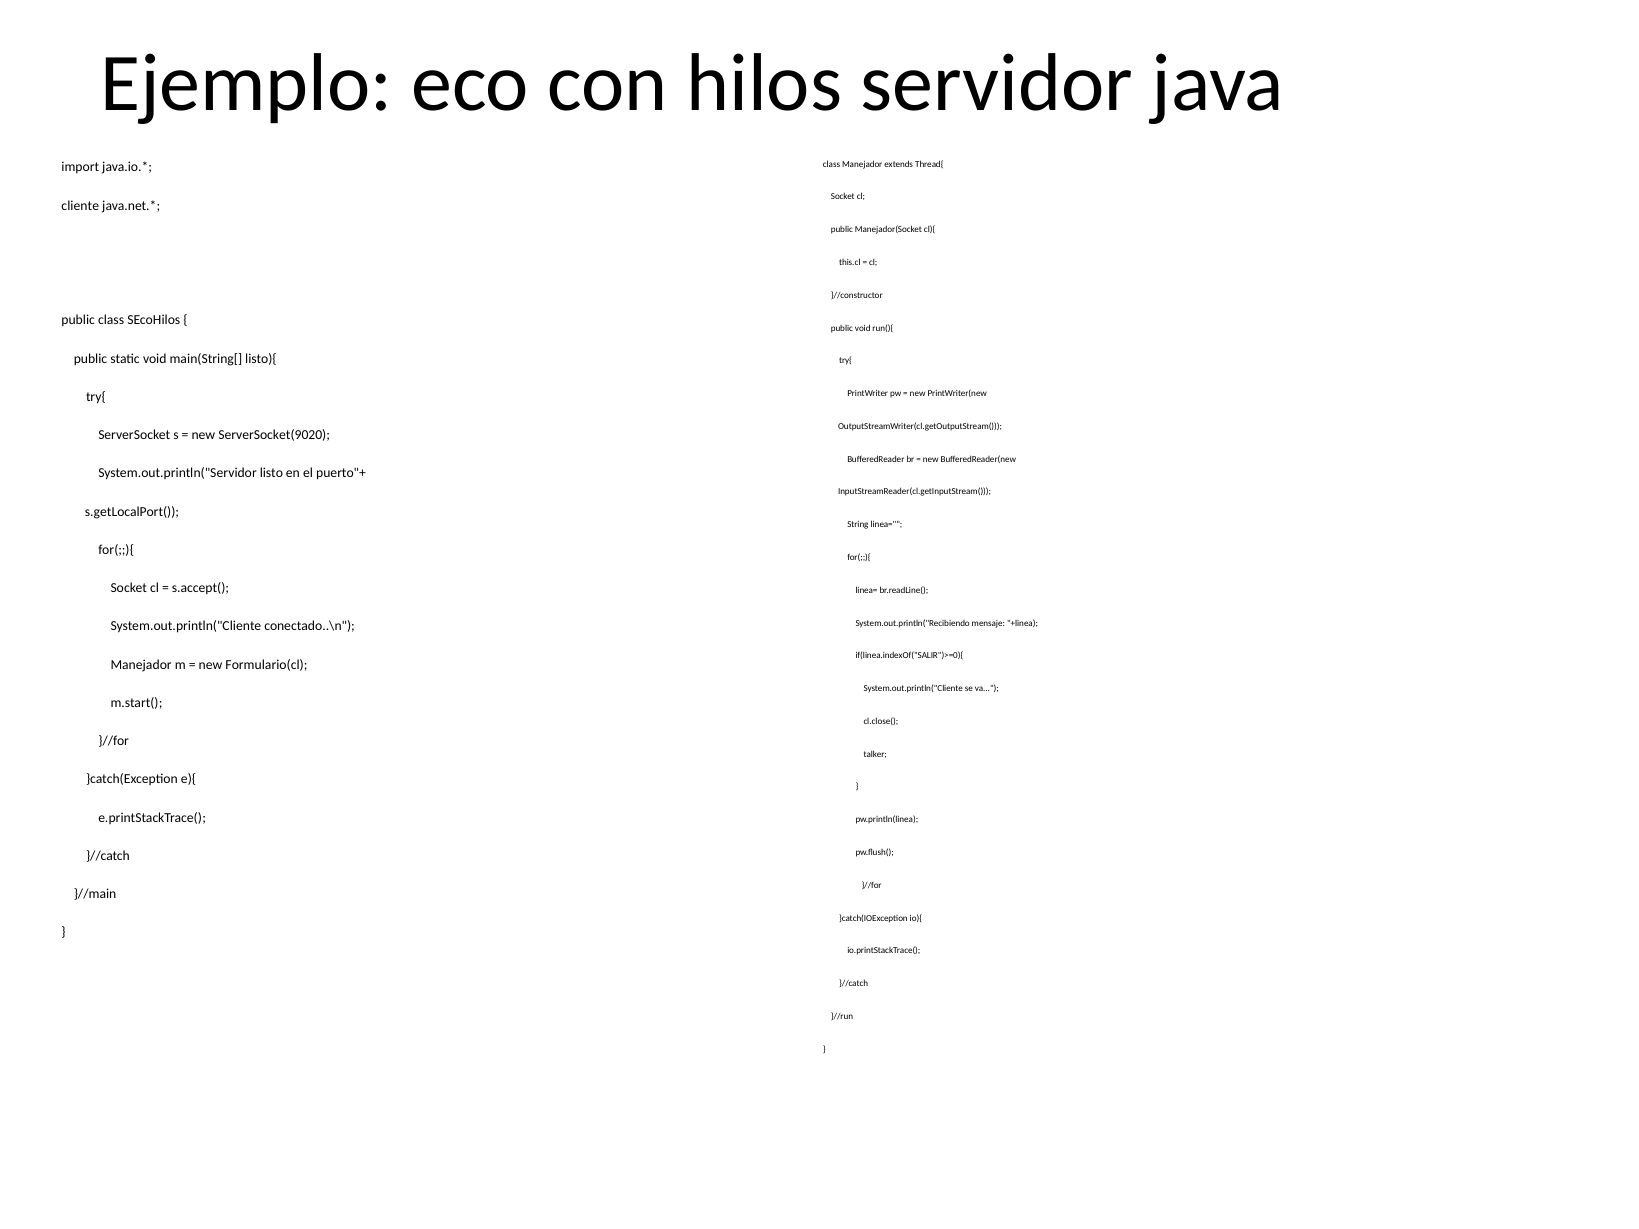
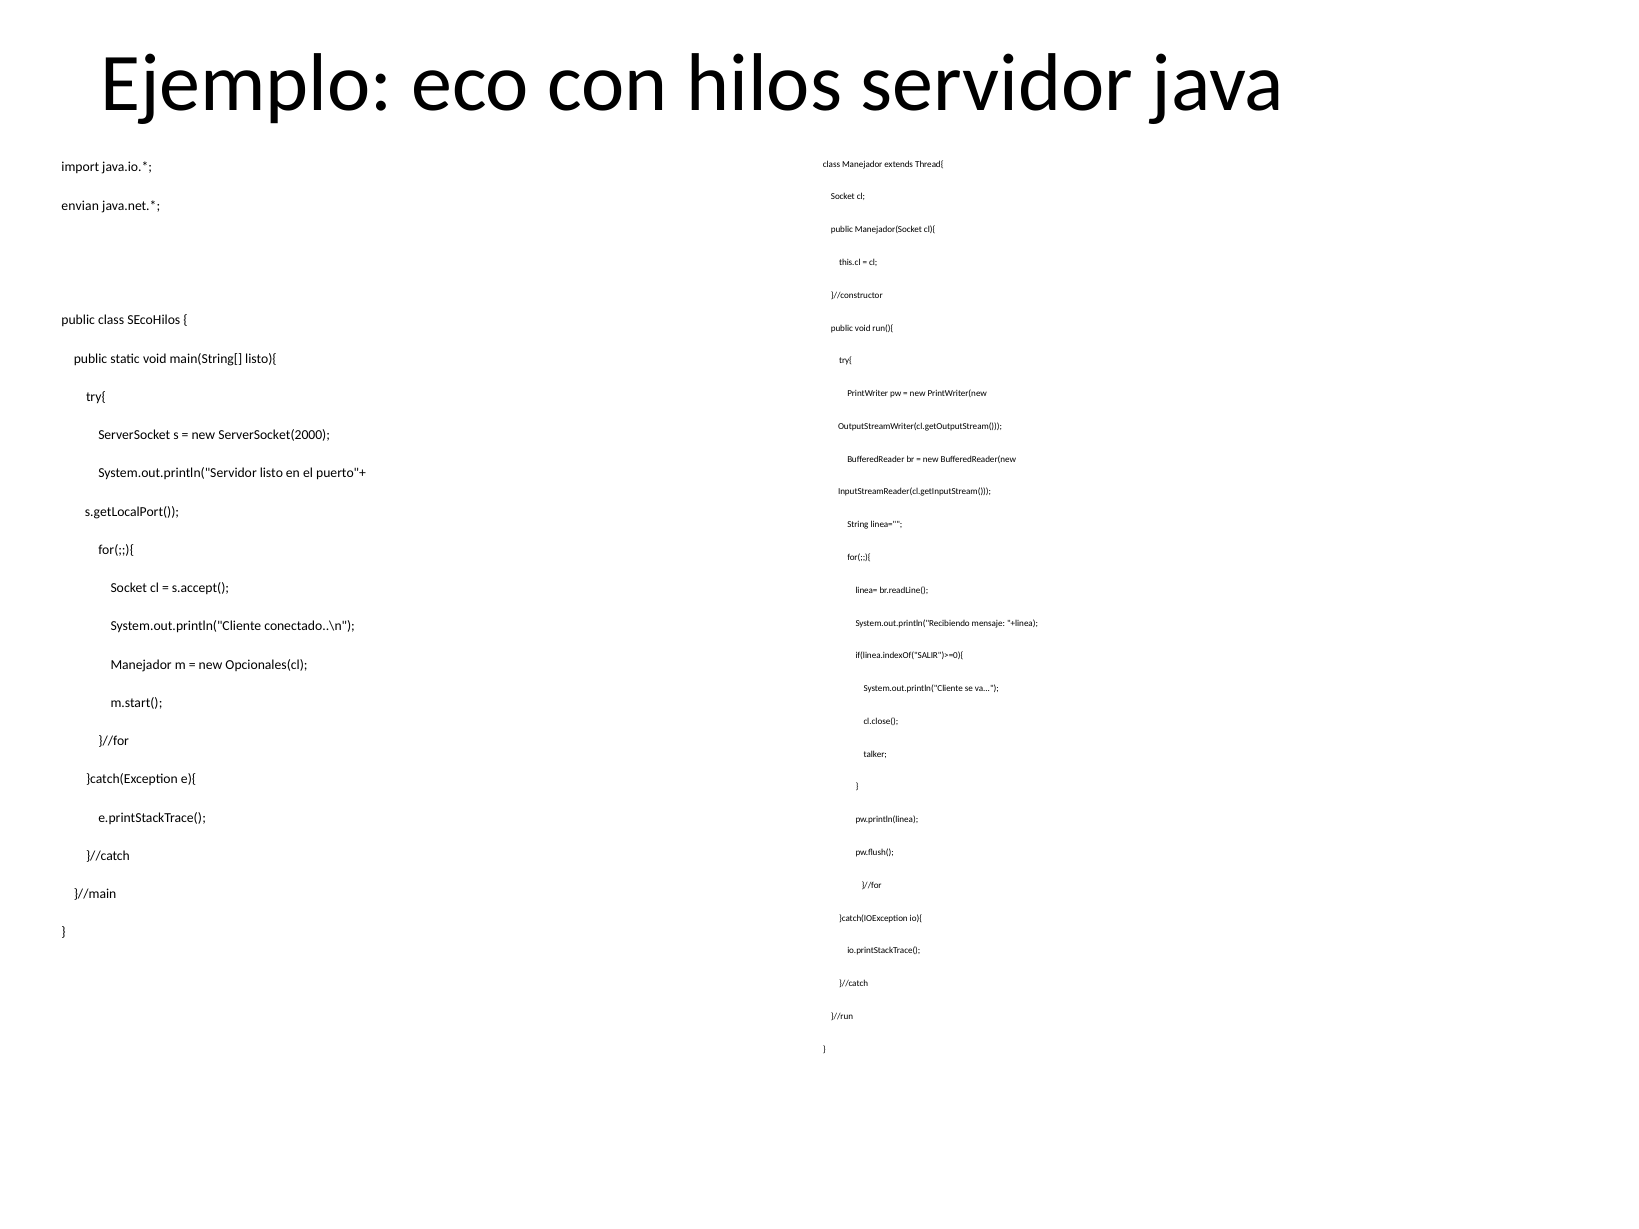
cliente: cliente -> envian
ServerSocket(9020: ServerSocket(9020 -> ServerSocket(2000
Formulario(cl: Formulario(cl -> Opcionales(cl
